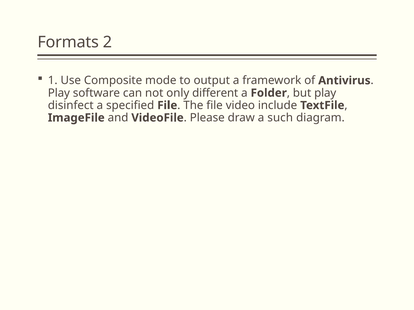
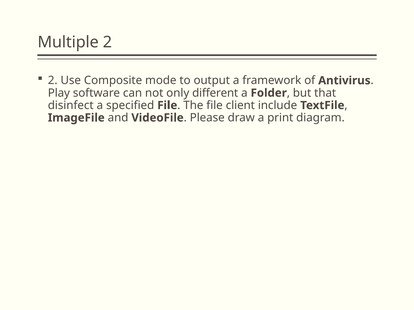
Formats: Formats -> Multiple
1 at (53, 81): 1 -> 2
but play: play -> that
video: video -> client
such: such -> print
